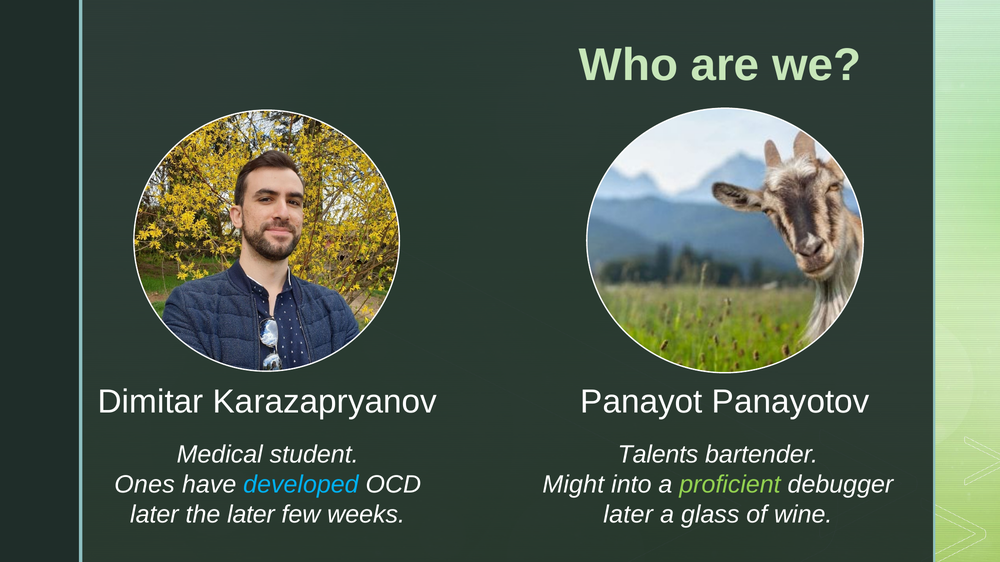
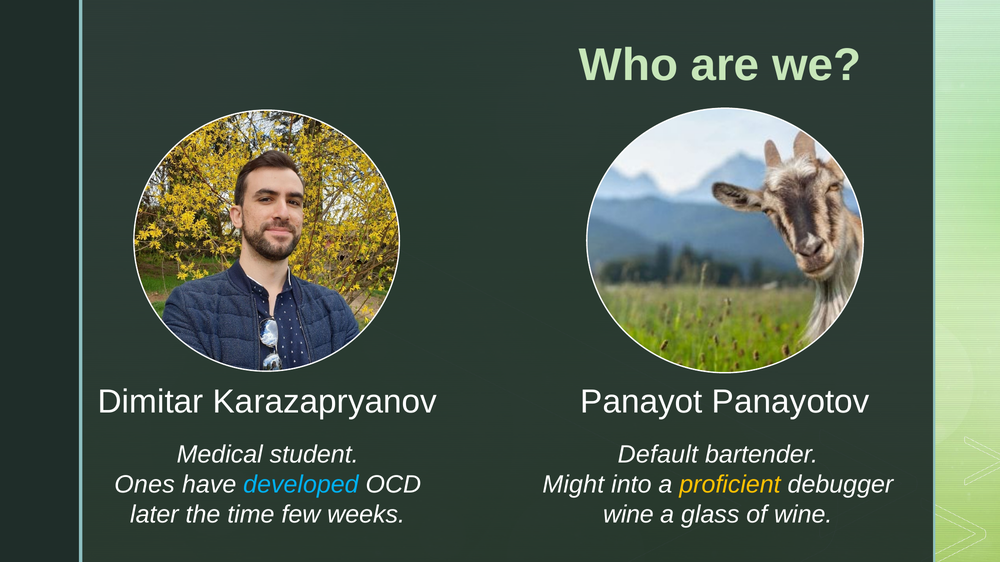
Talents: Talents -> Default
proficient colour: light green -> yellow
the later: later -> time
later at (628, 515): later -> wine
